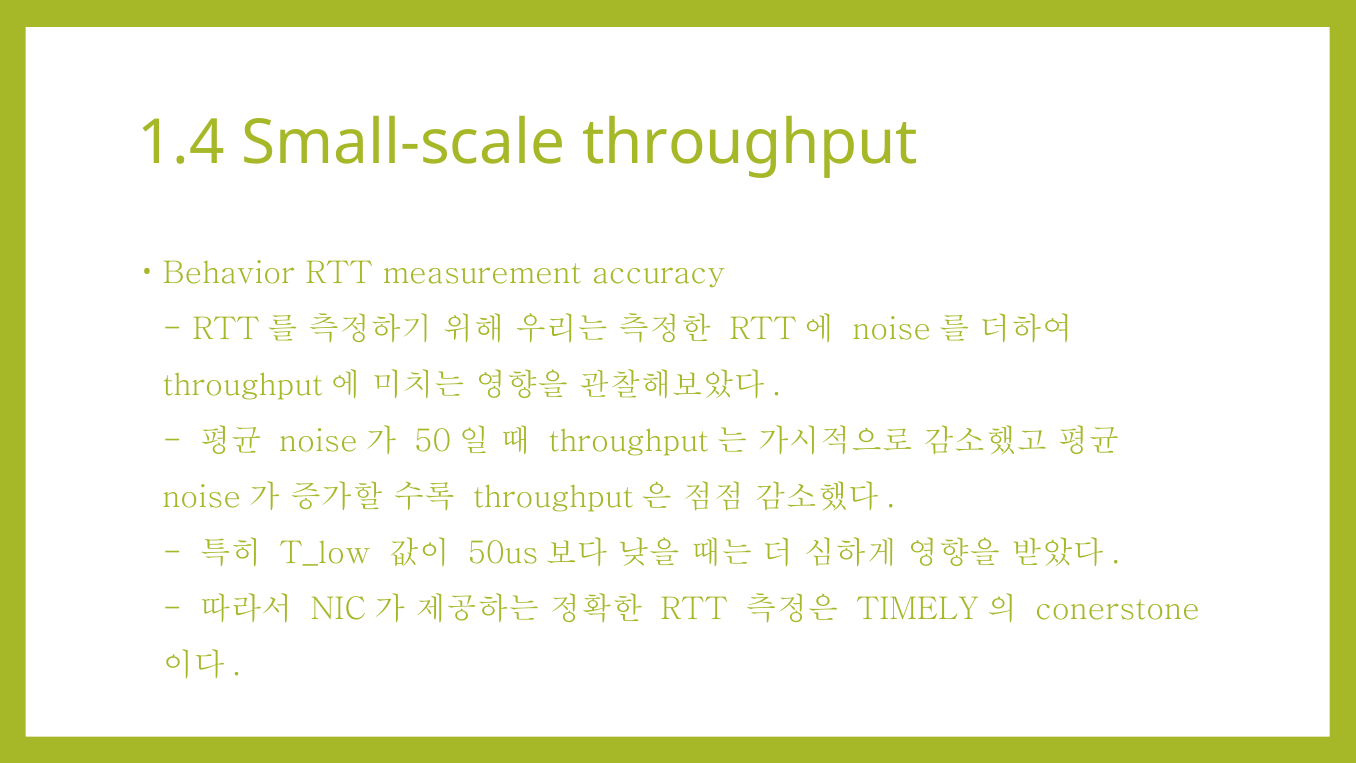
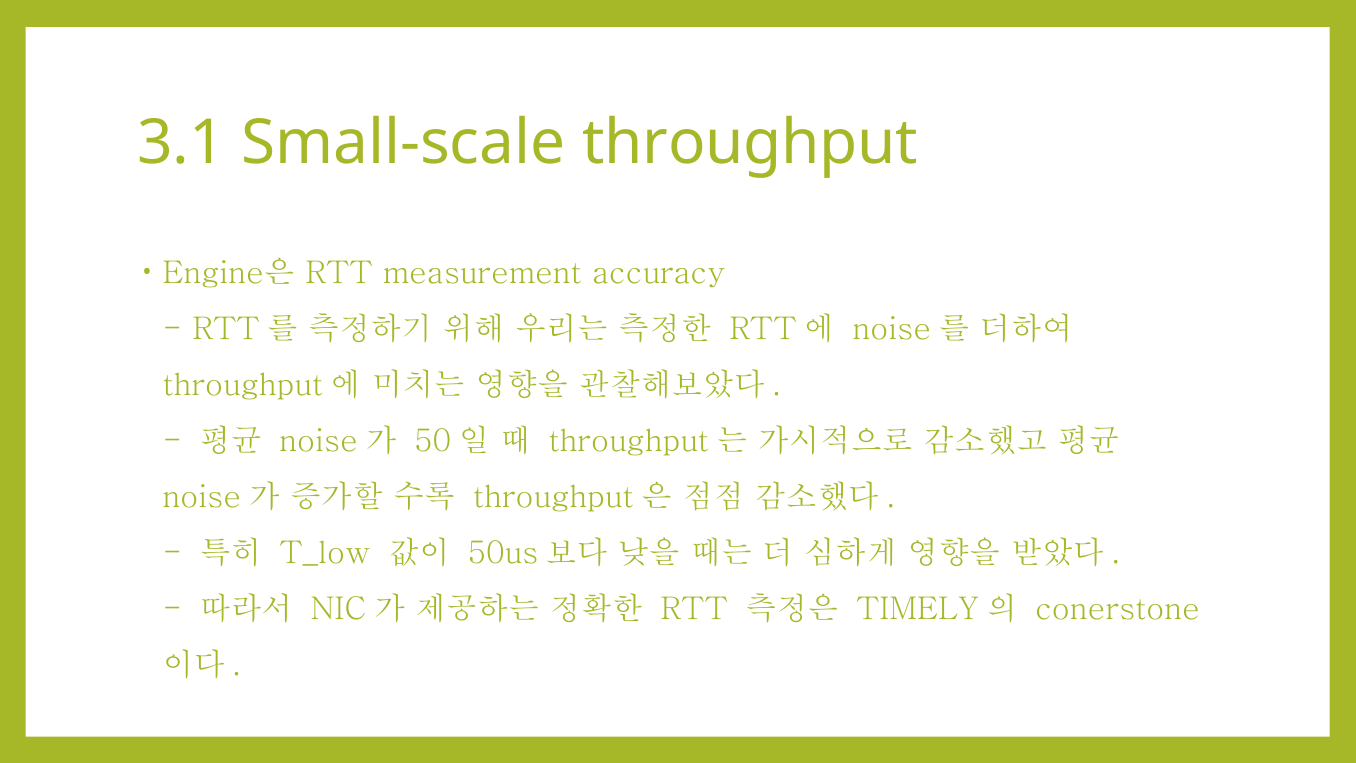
1.4: 1.4 -> 3.1
Behavior: Behavior -> Engine은
